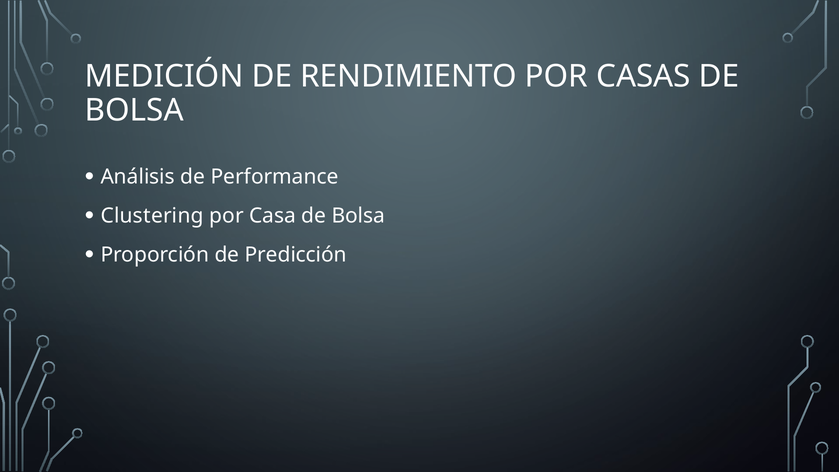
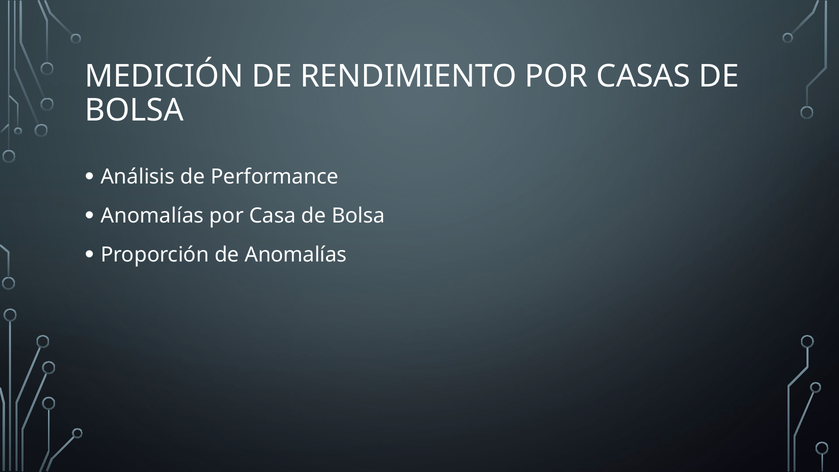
Clustering at (152, 216): Clustering -> Anomalías
de Predicción: Predicción -> Anomalías
